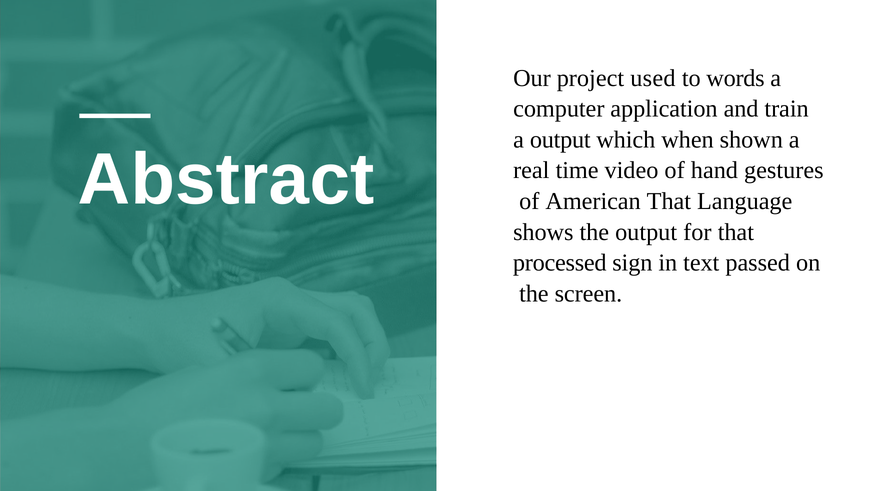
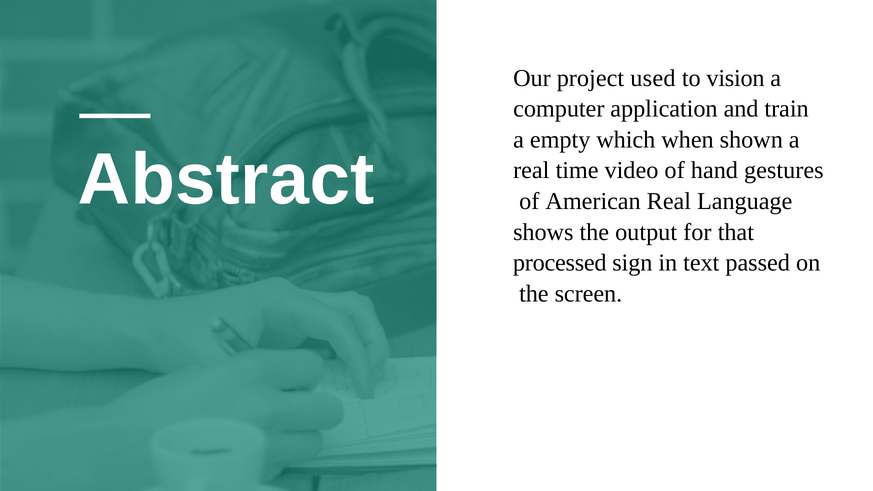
words: words -> vision
a output: output -> empty
American That: That -> Real
